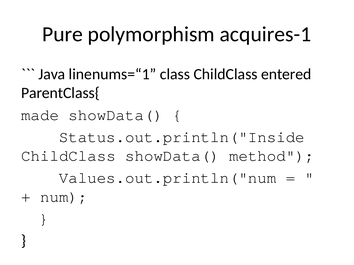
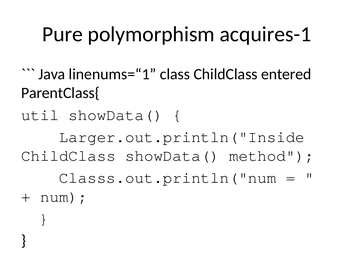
made: made -> util
Status.out.println("Inside: Status.out.println("Inside -> Larger.out.println("Inside
Values.out.println("num: Values.out.println("num -> Classs.out.println("num
